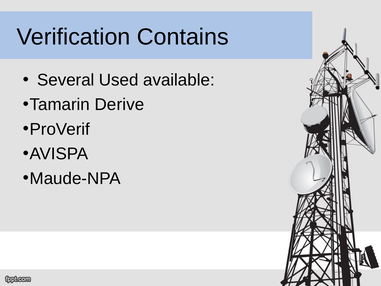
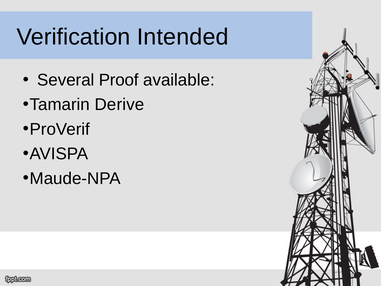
Contains: Contains -> Intended
Used: Used -> Proof
